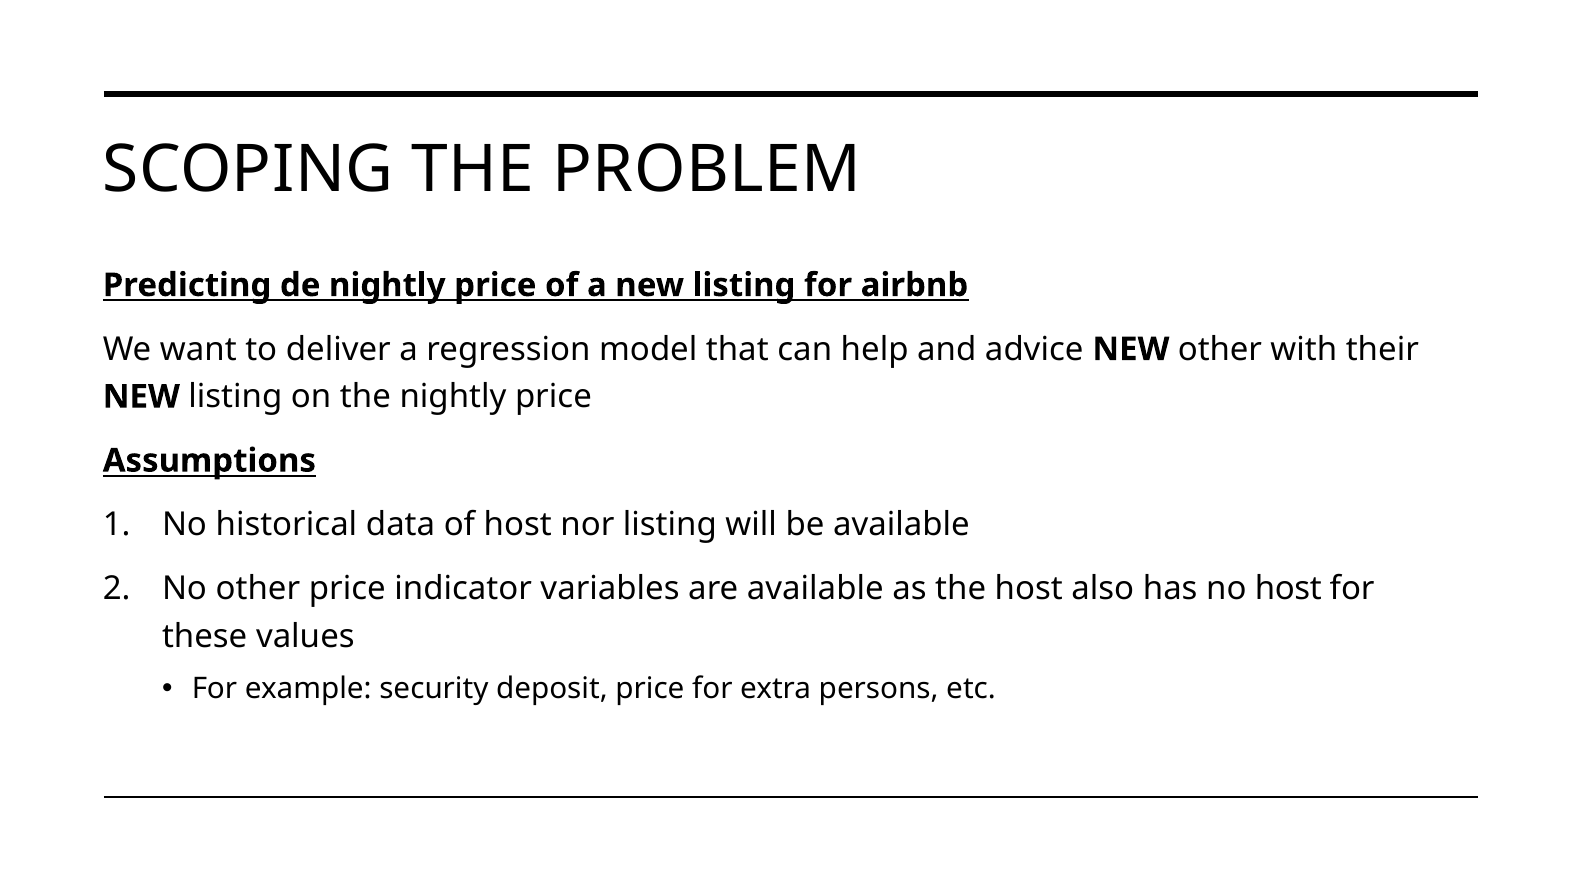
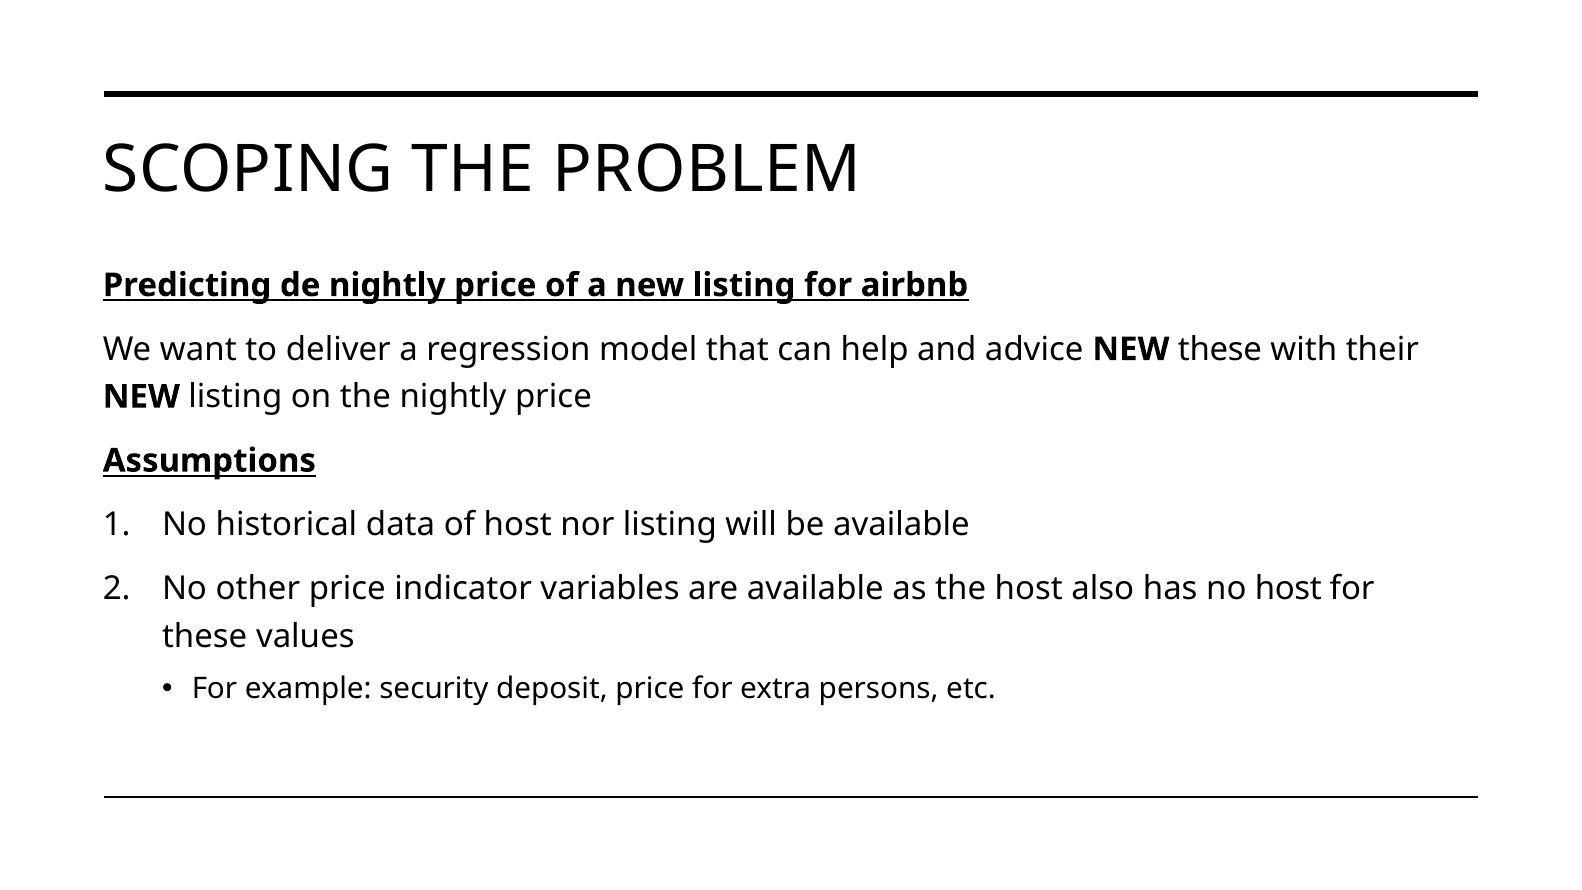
NEW other: other -> these
